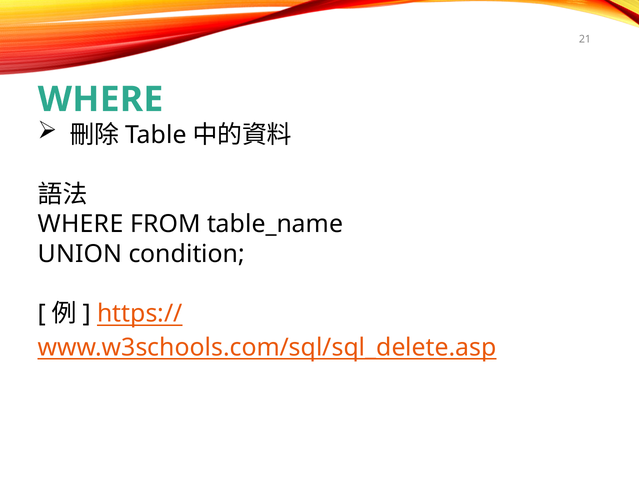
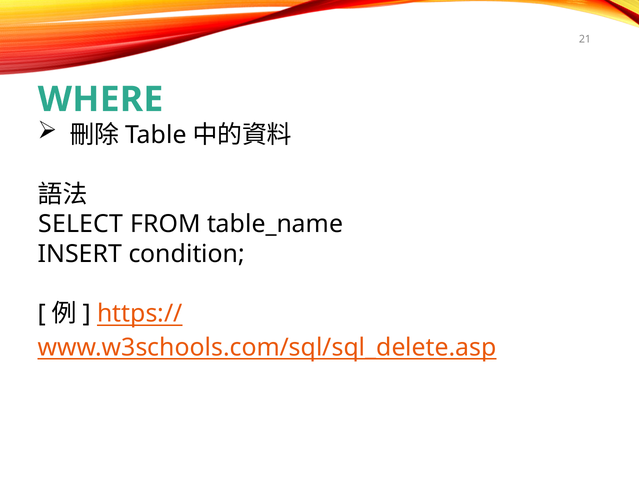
WHERE at (81, 224): WHERE -> SELECT
UNION: UNION -> INSERT
